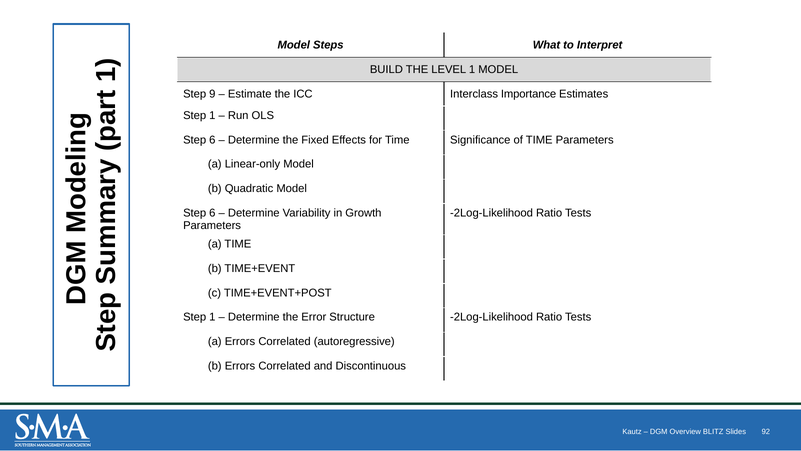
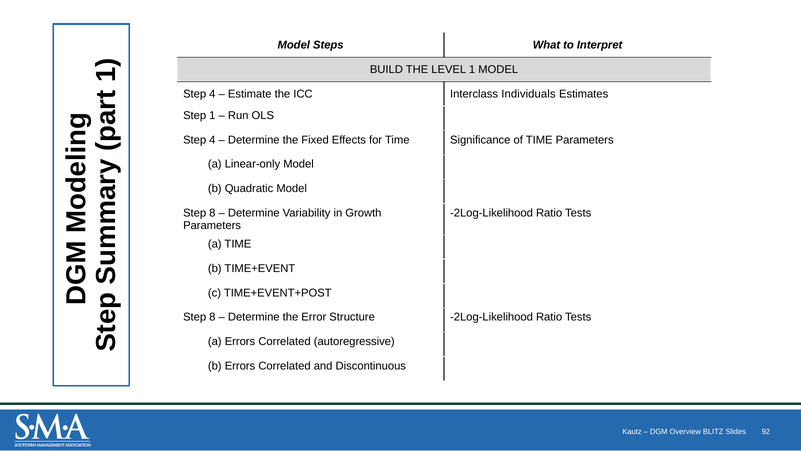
9 at (212, 94): 9 -> 4
Importance: Importance -> Individuals
6 at (212, 140): 6 -> 4
6 at (212, 213): 6 -> 8
1 at (212, 317): 1 -> 8
